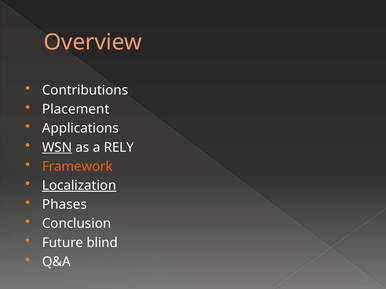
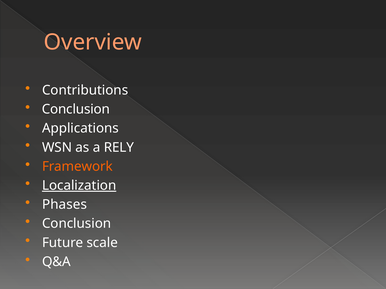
Placement at (76, 109): Placement -> Conclusion
WSN underline: present -> none
blind: blind -> scale
